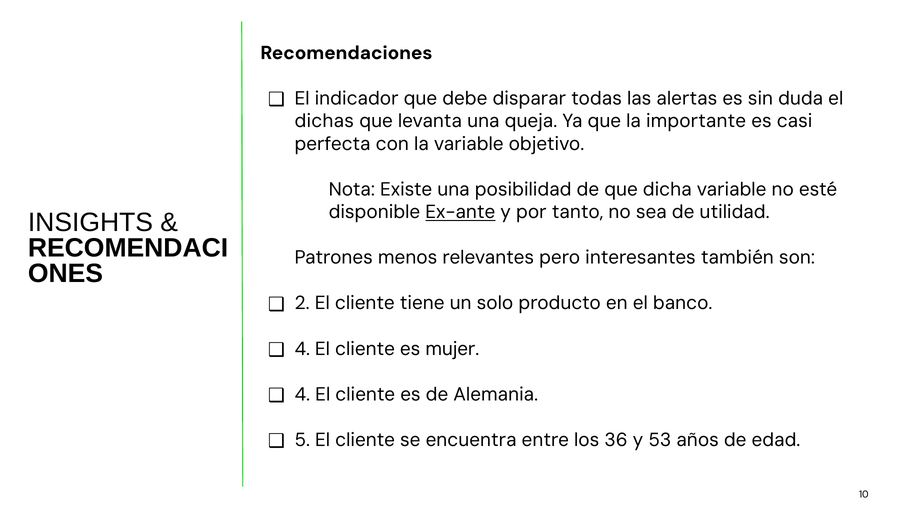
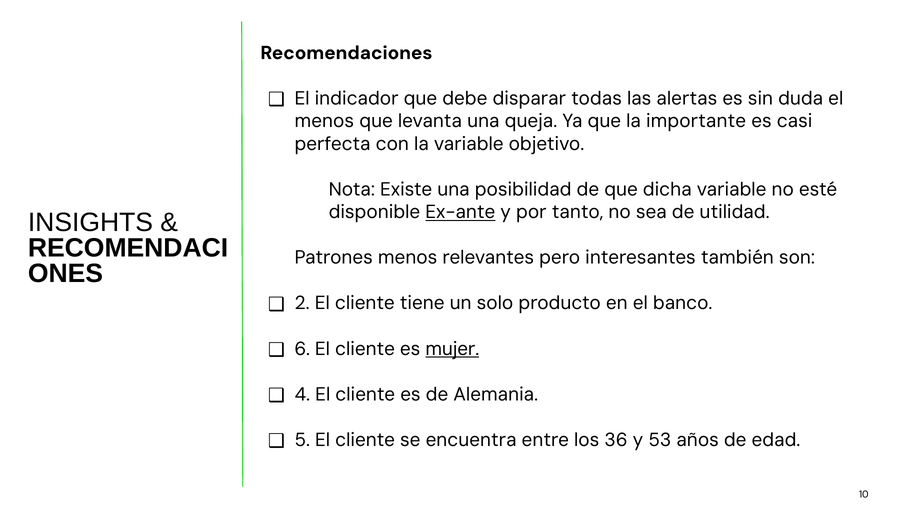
dichas at (324, 121): dichas -> menos
4 at (302, 349): 4 -> 6
mujer underline: none -> present
